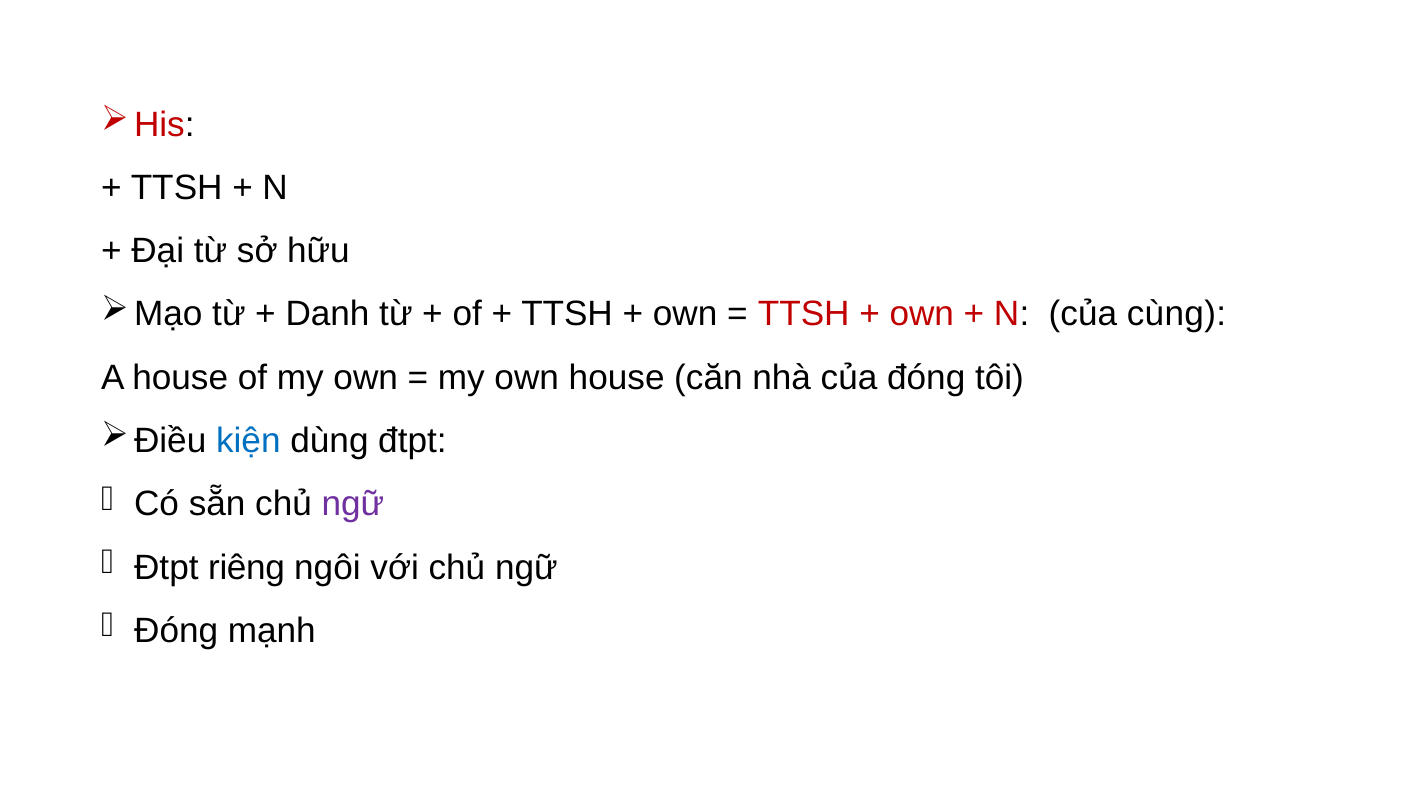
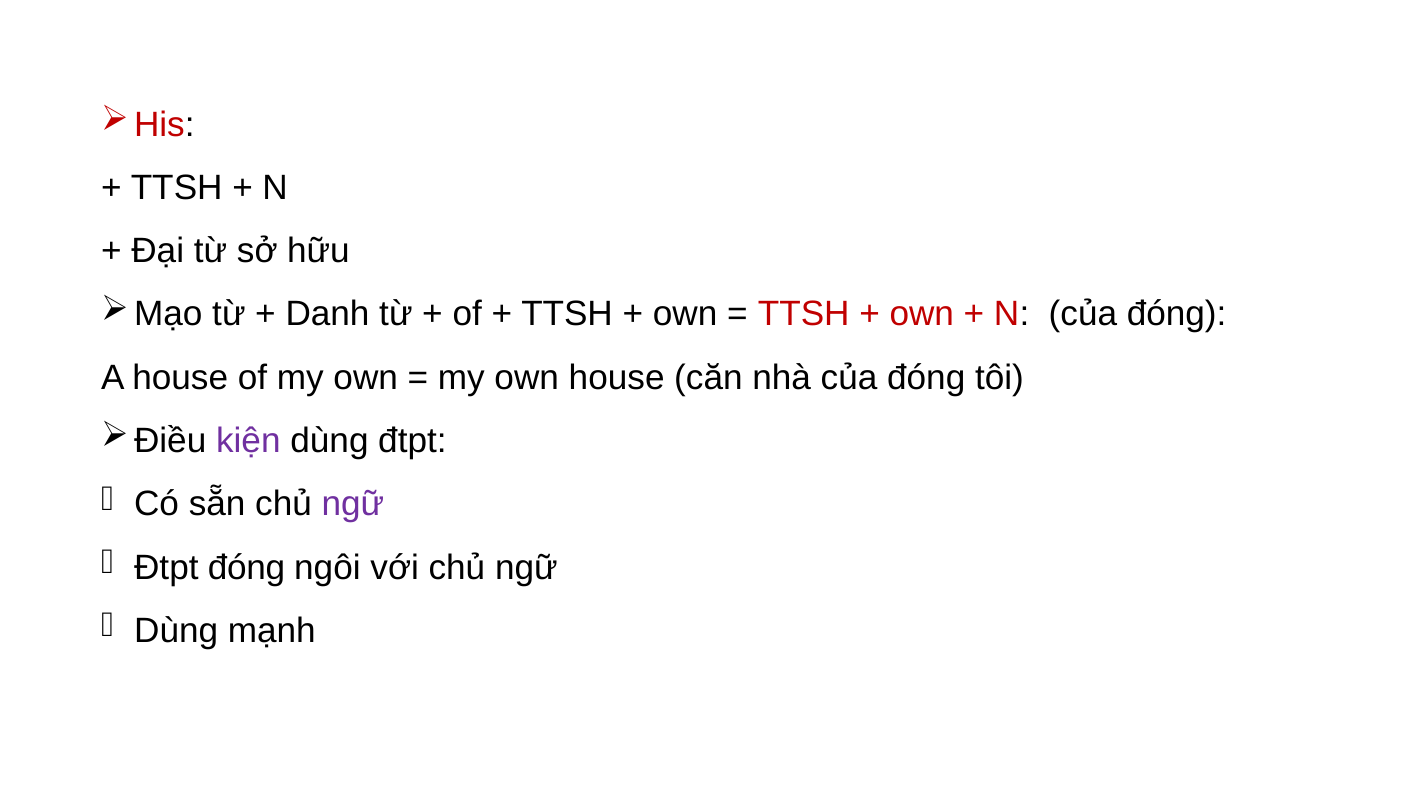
N của cùng: cùng -> đóng
kiện colour: blue -> purple
Đtpt riêng: riêng -> đóng
Đóng at (176, 631): Đóng -> Dùng
